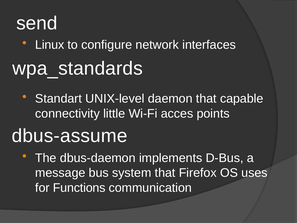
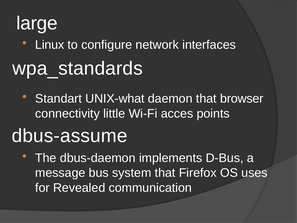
send: send -> large
UNIX-level: UNIX-level -> UNIX-what
capable: capable -> browser
Functions: Functions -> Revealed
